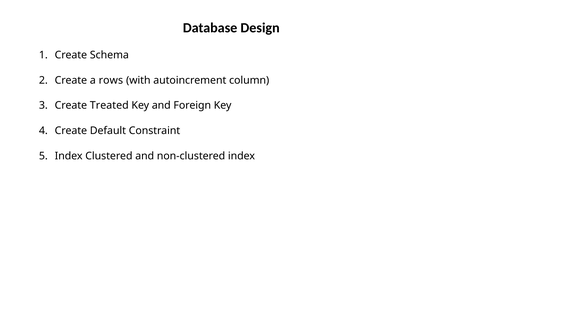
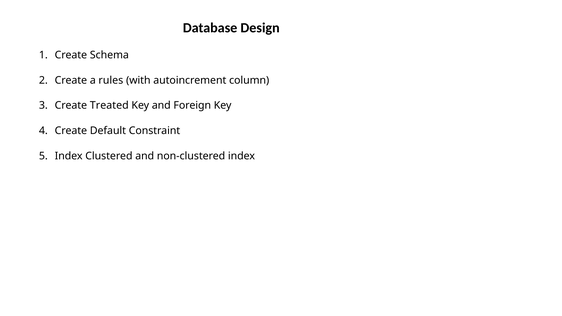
rows: rows -> rules
